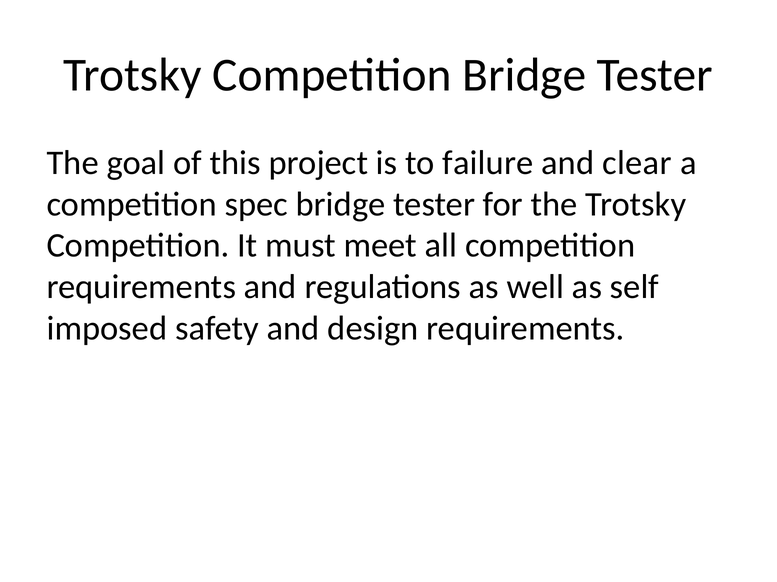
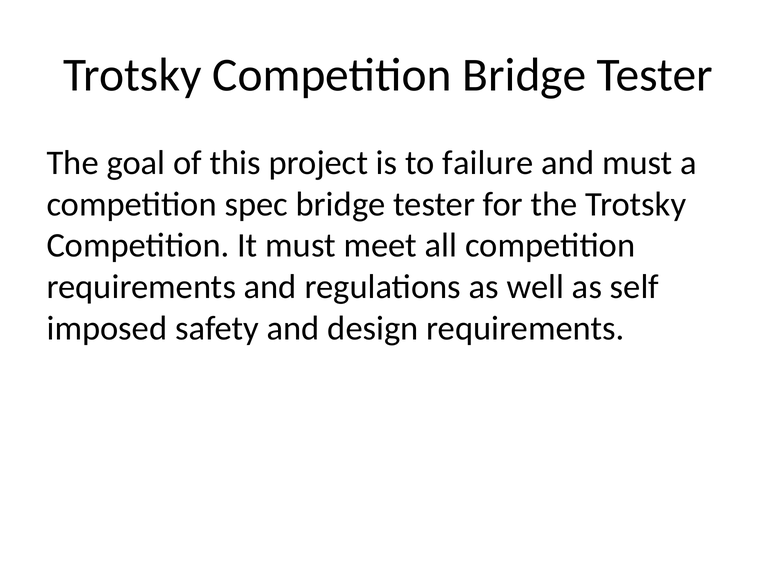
and clear: clear -> must
